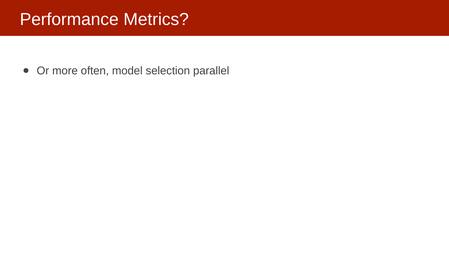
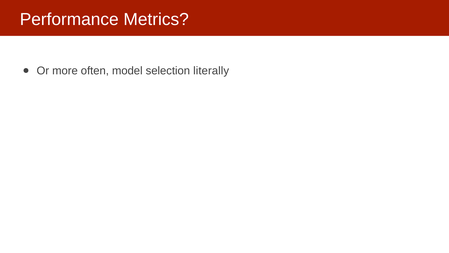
parallel: parallel -> literally
